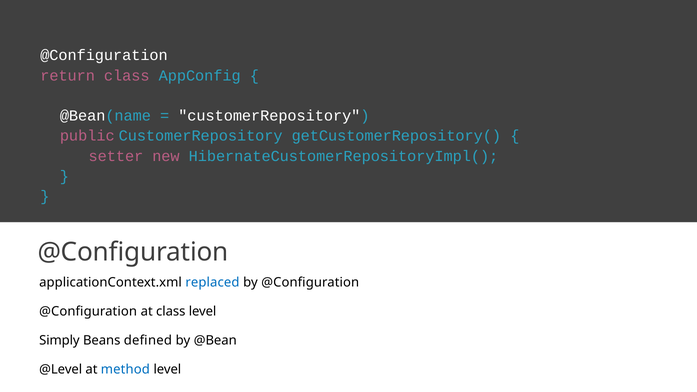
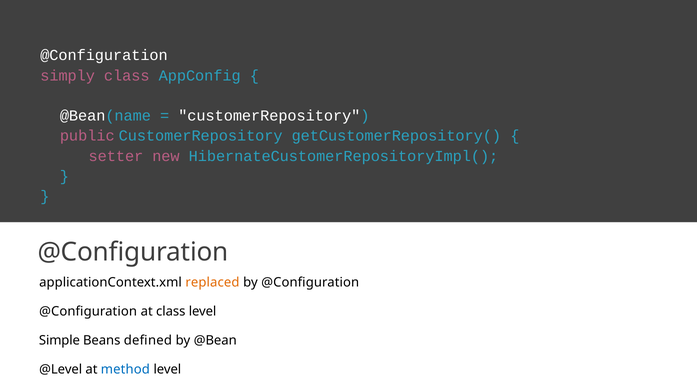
return: return -> simply
replaced colour: blue -> orange
Simply: Simply -> Simple
